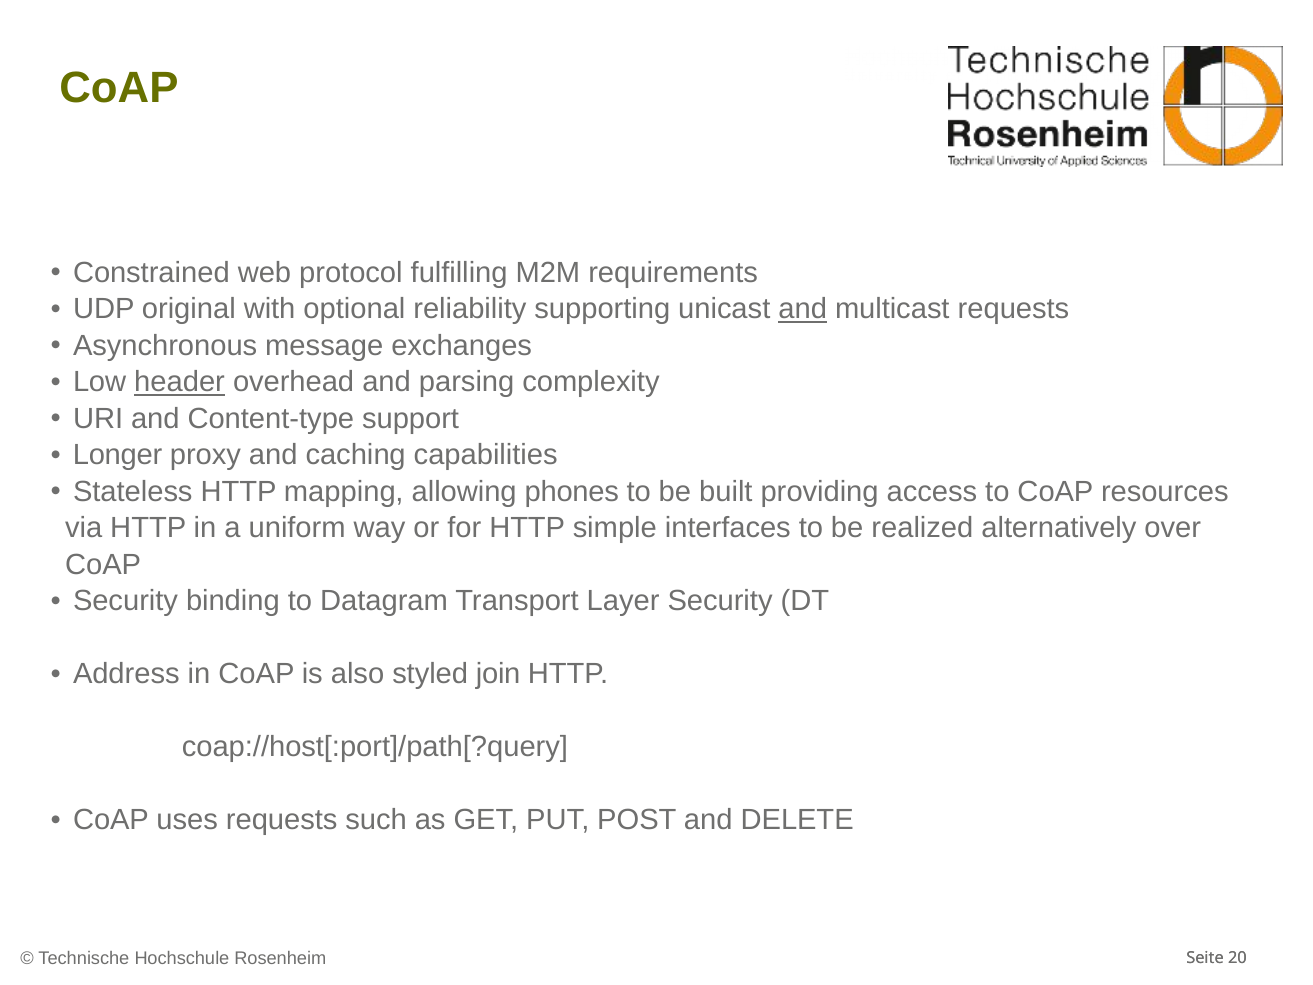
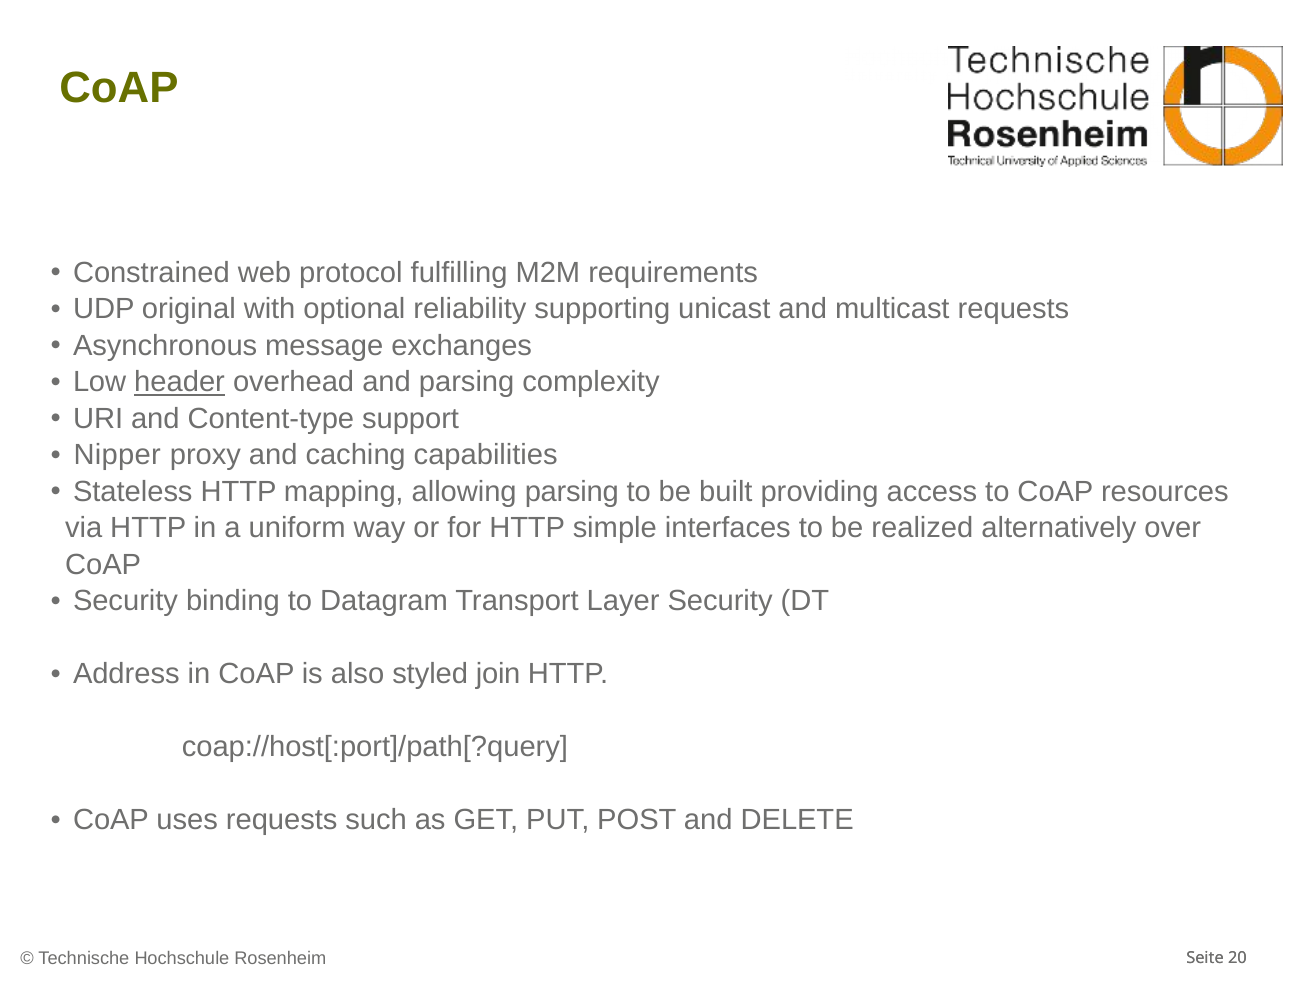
and at (803, 309) underline: present -> none
Longer: Longer -> Nipper
allowing phones: phones -> parsing
